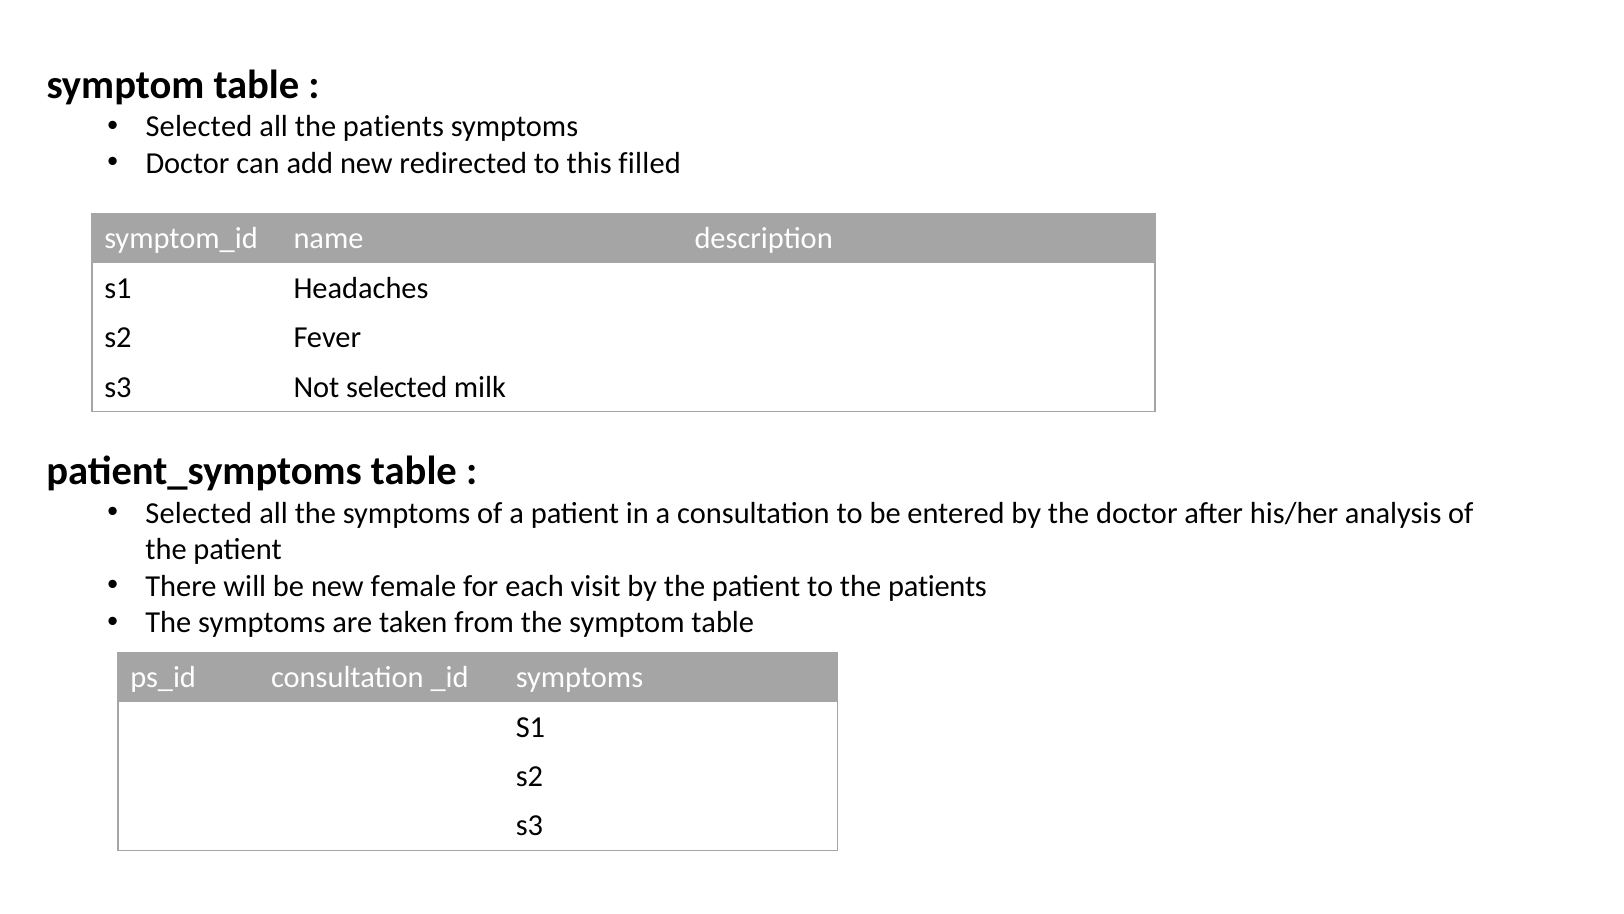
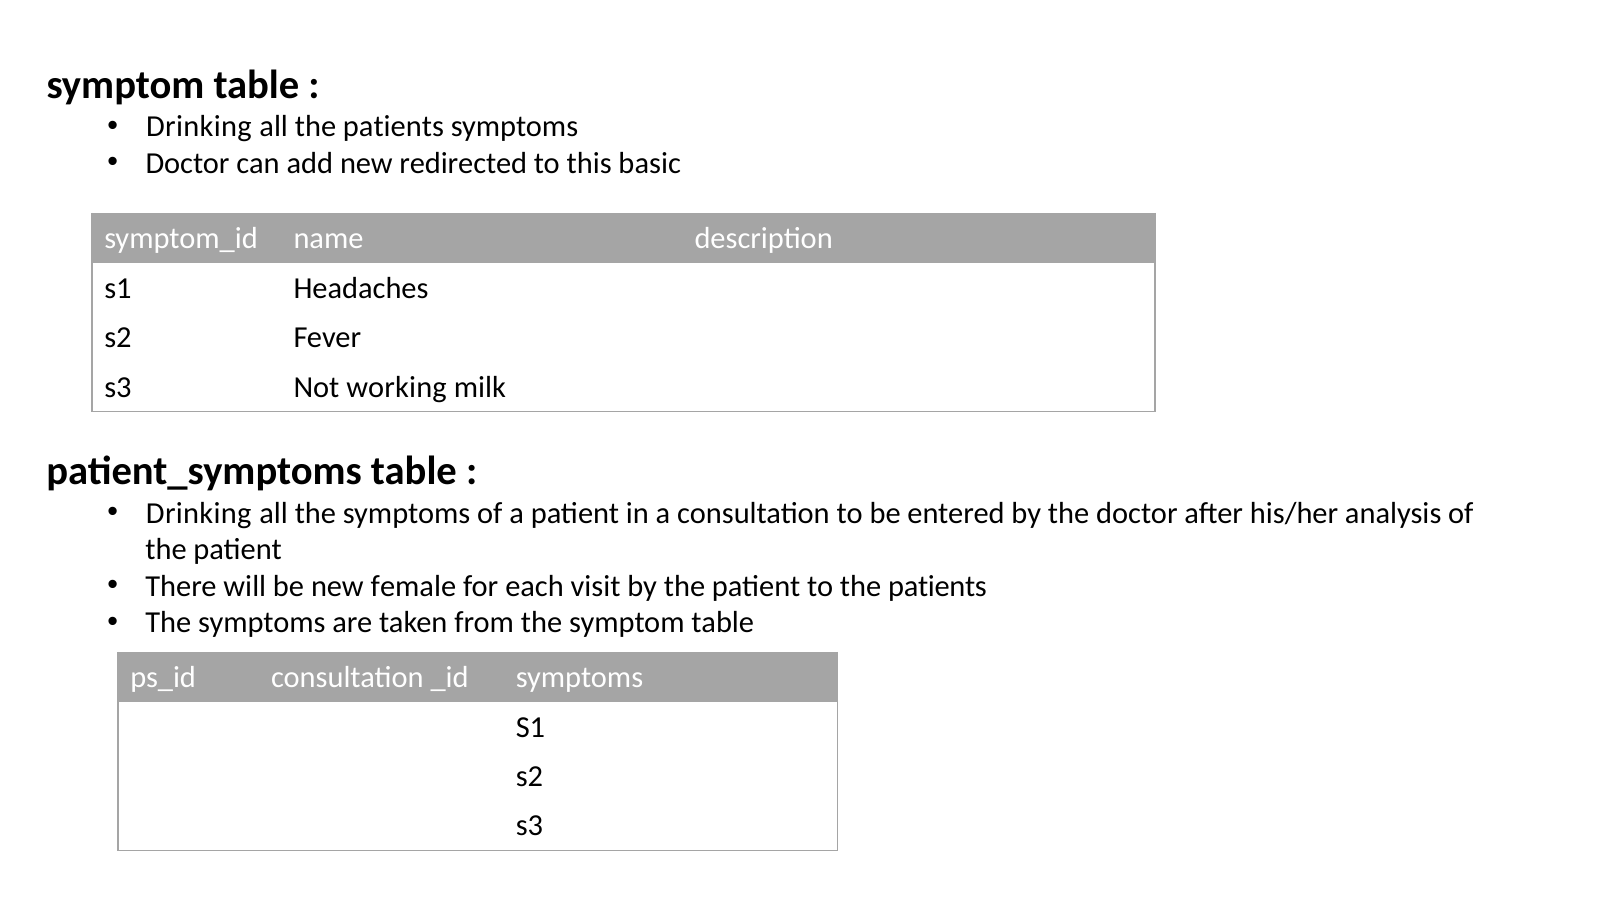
Selected at (199, 127): Selected -> Drinking
filled: filled -> basic
Not selected: selected -> working
Selected at (199, 513): Selected -> Drinking
